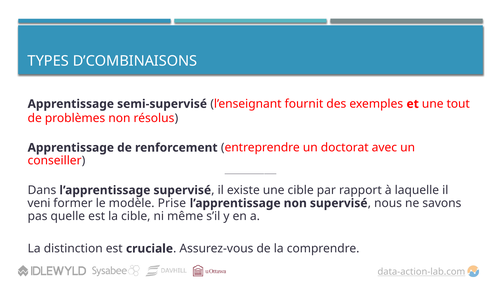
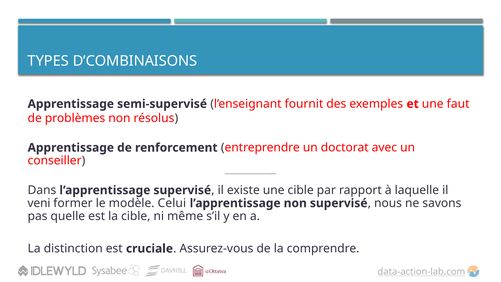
tout: tout -> faut
Prise: Prise -> Celui
